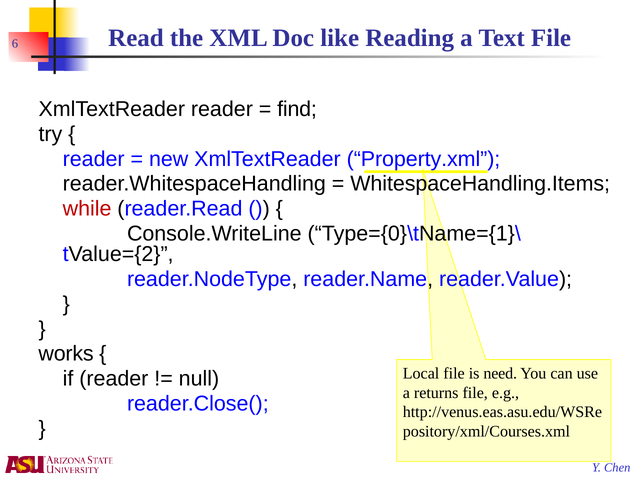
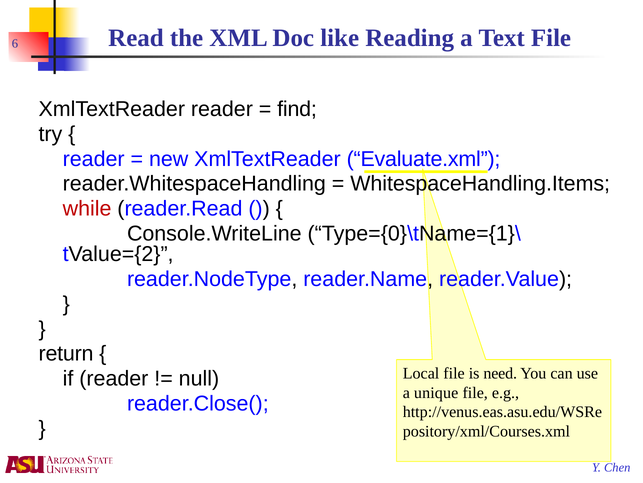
Property.xml: Property.xml -> Evaluate.xml
works: works -> return
returns: returns -> unique
